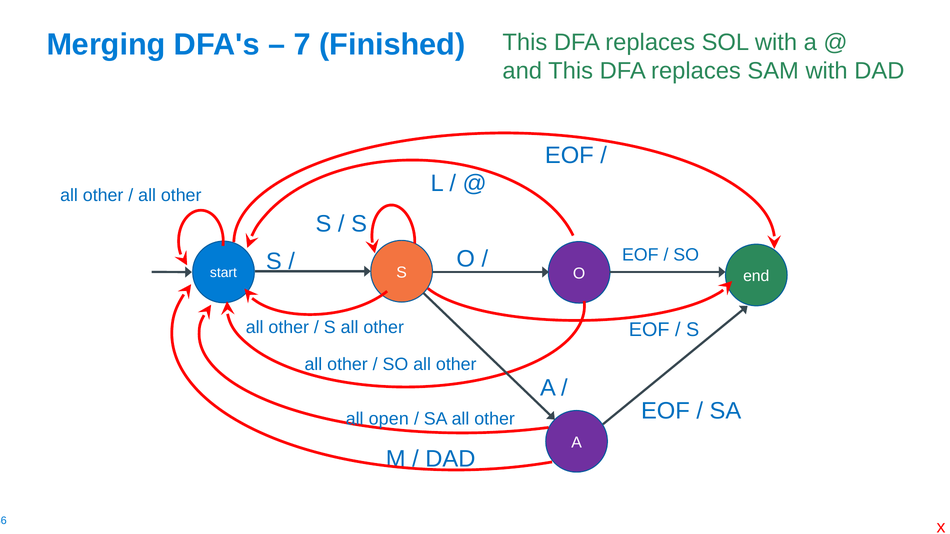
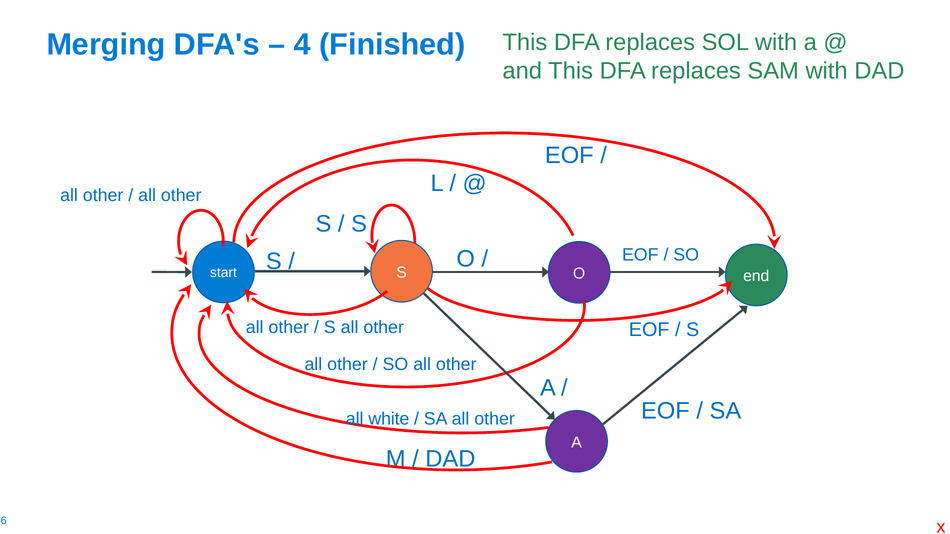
7: 7 -> 4
open: open -> white
